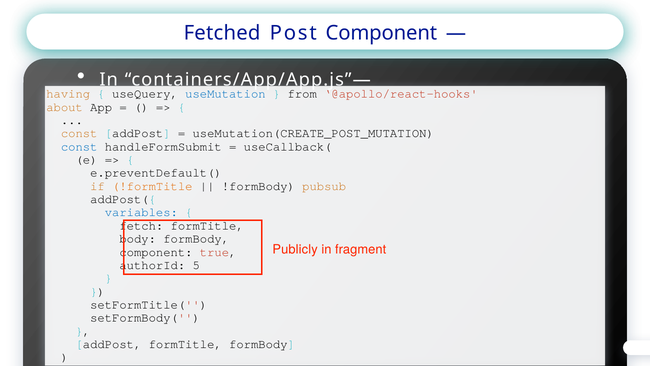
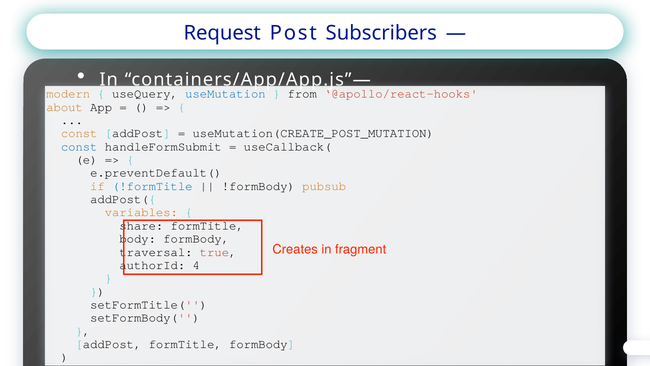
Fetched: Fetched -> Request
Post Component: Component -> Subscribers
having: having -> modern
!formTitle colour: orange -> blue
variables colour: blue -> orange
fetch: fetch -> share
Publicly: Publicly -> Creates
component at (156, 252): component -> traversal
5: 5 -> 4
